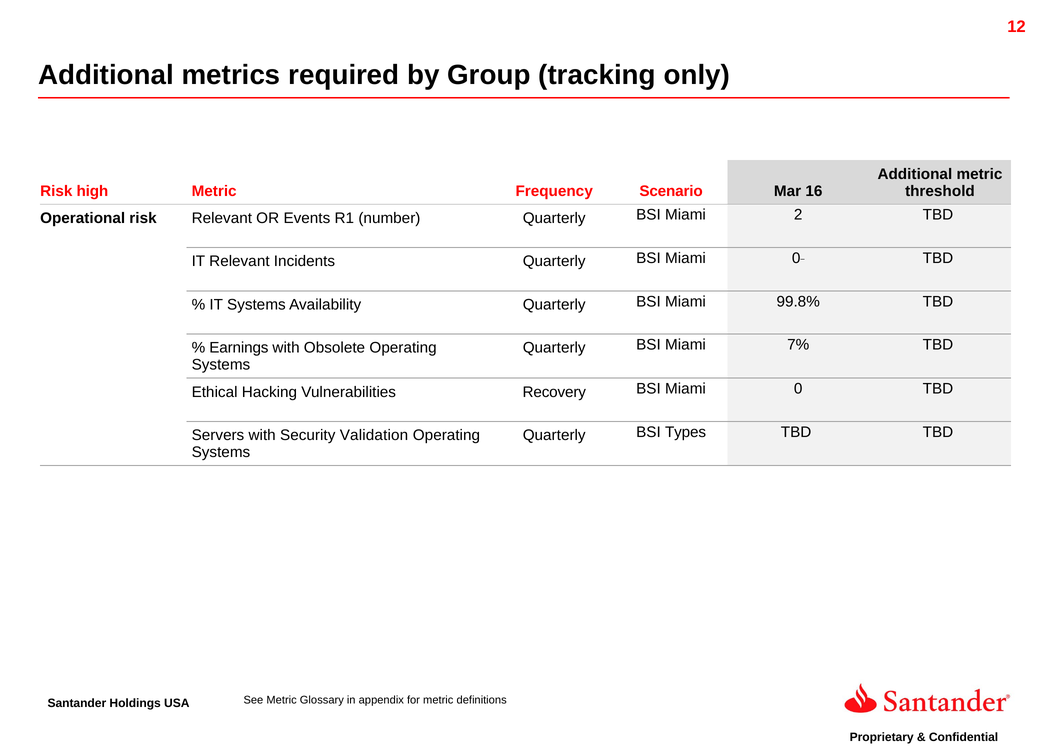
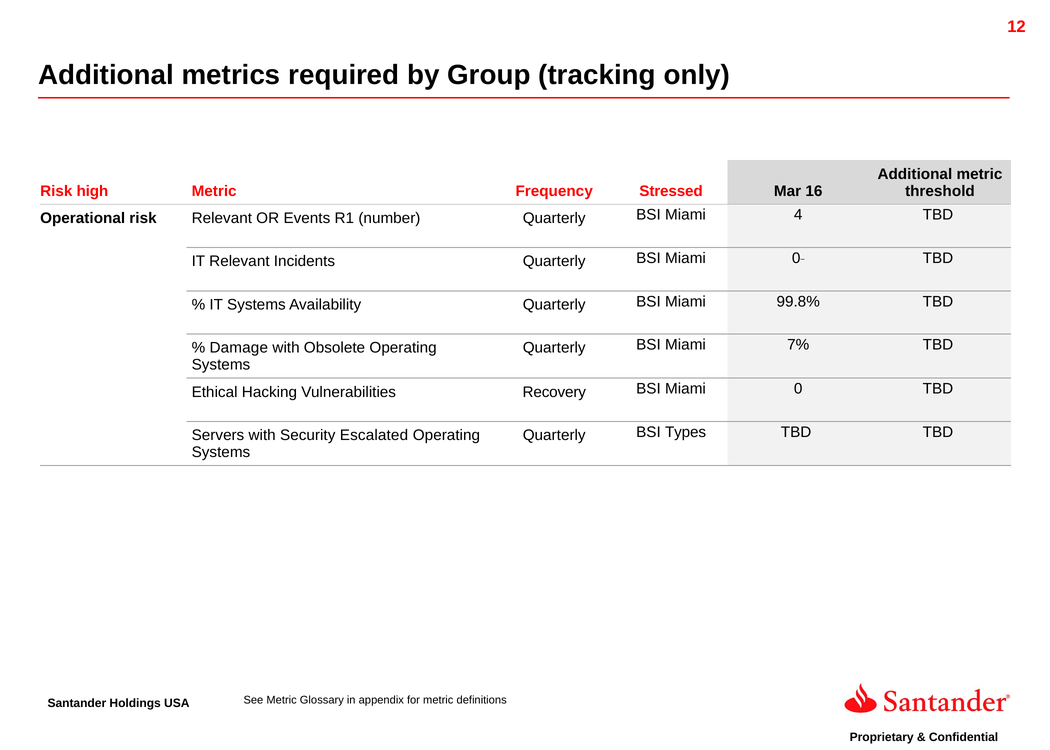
Scenario: Scenario -> Stressed
2: 2 -> 4
Earnings: Earnings -> Damage
Validation: Validation -> Escalated
